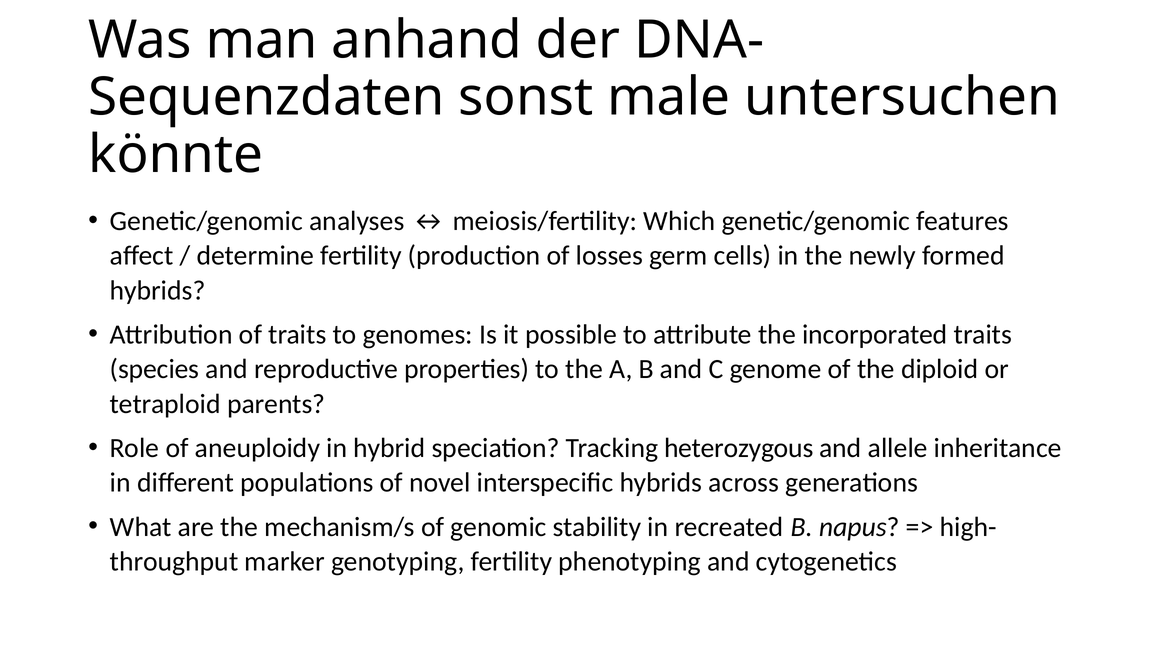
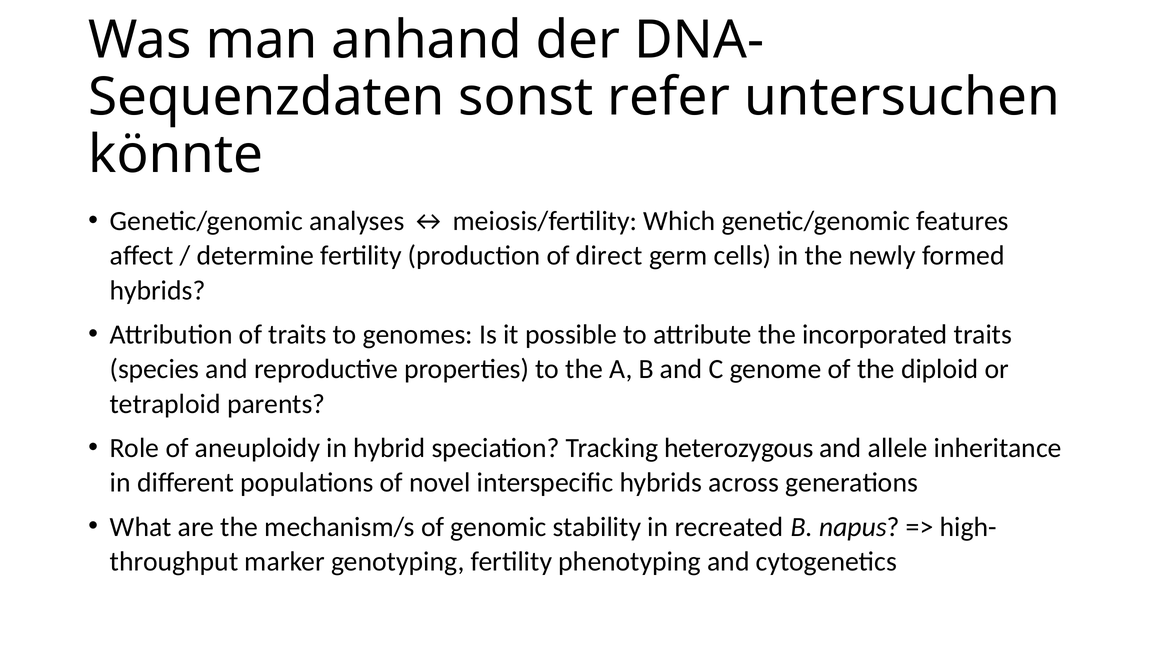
male: male -> refer
losses: losses -> direct
